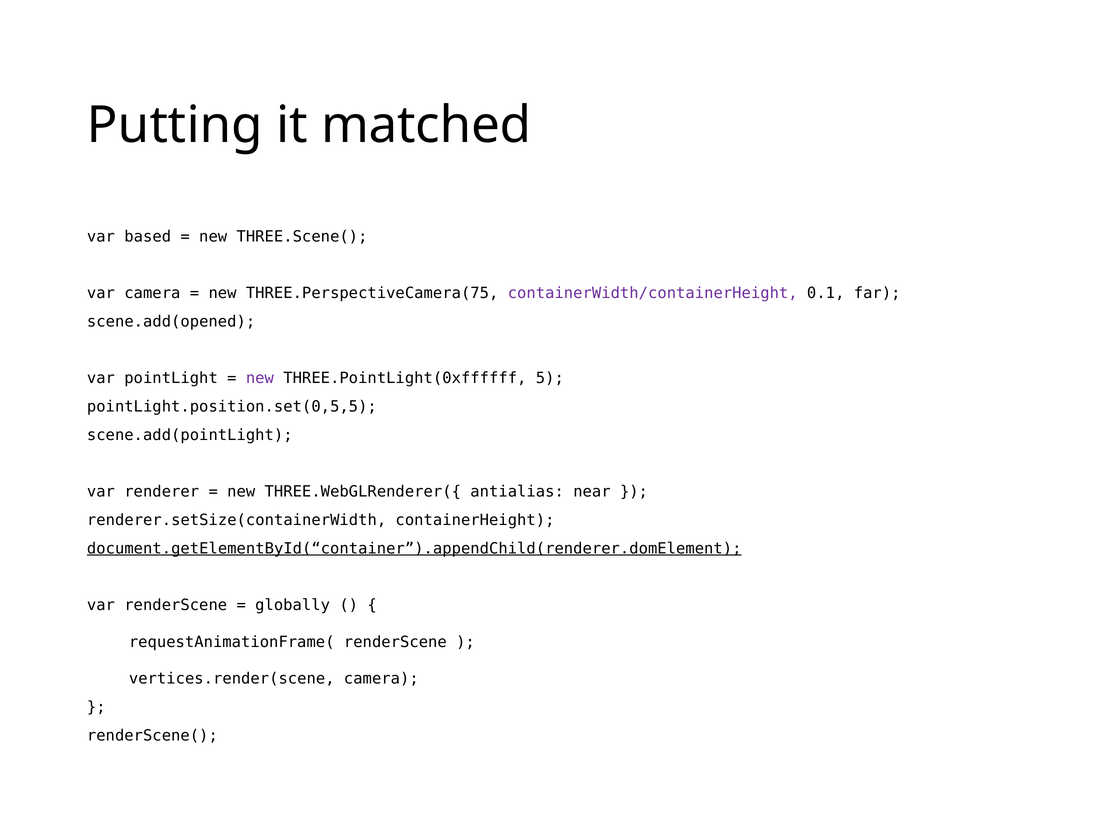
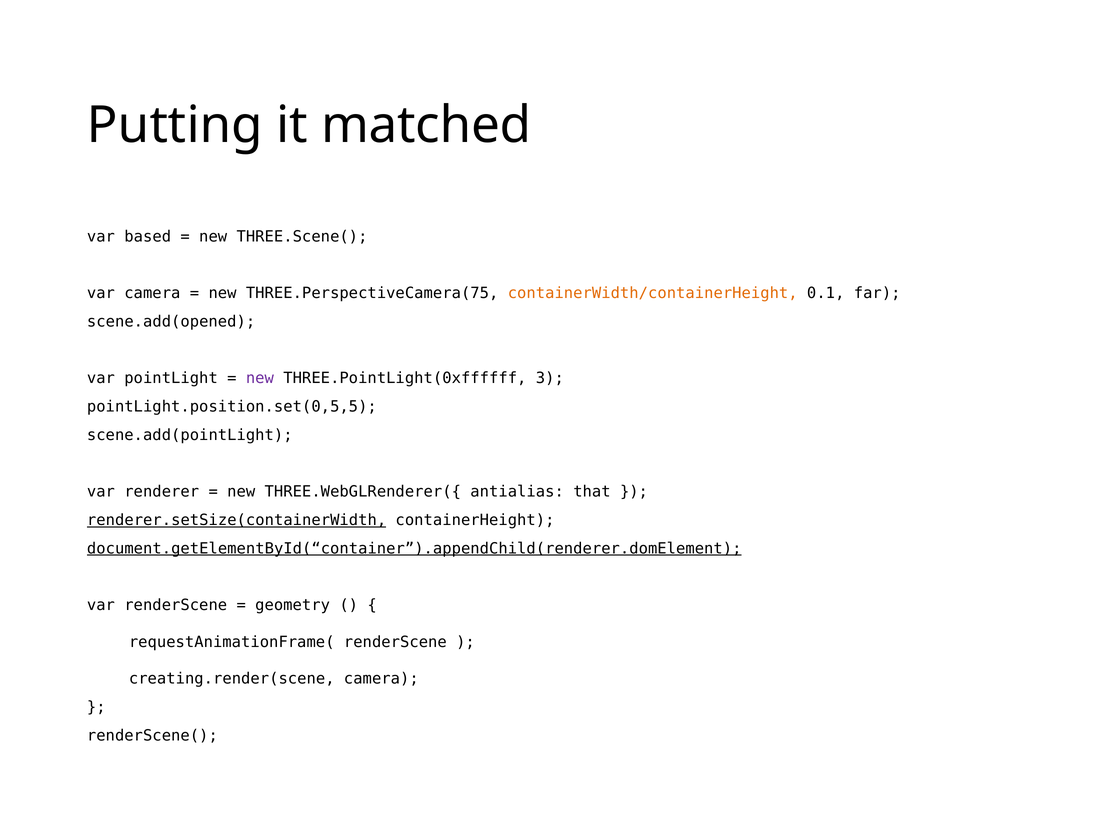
containerWidth/containerHeight colour: purple -> orange
5: 5 -> 3
near: near -> that
renderer.setSize(containerWidth underline: none -> present
globally: globally -> geometry
vertices.render(scene: vertices.render(scene -> creating.render(scene
